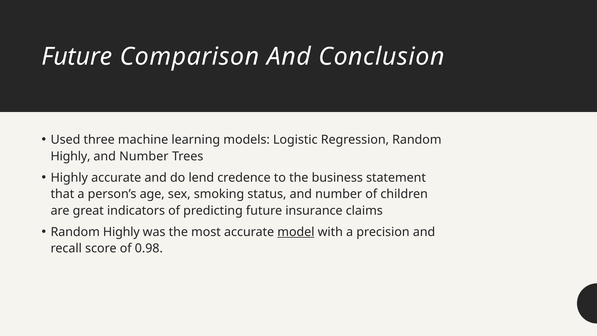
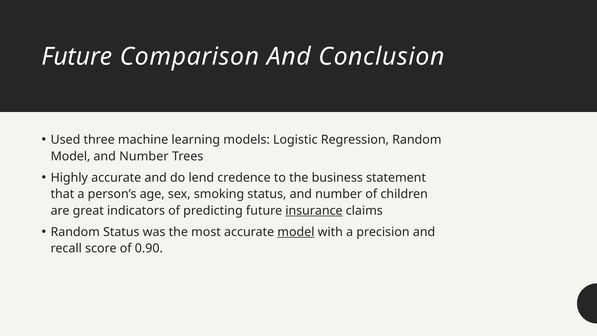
Highly at (70, 156): Highly -> Model
insurance underline: none -> present
Highly at (121, 232): Highly -> Status
0.98: 0.98 -> 0.90
